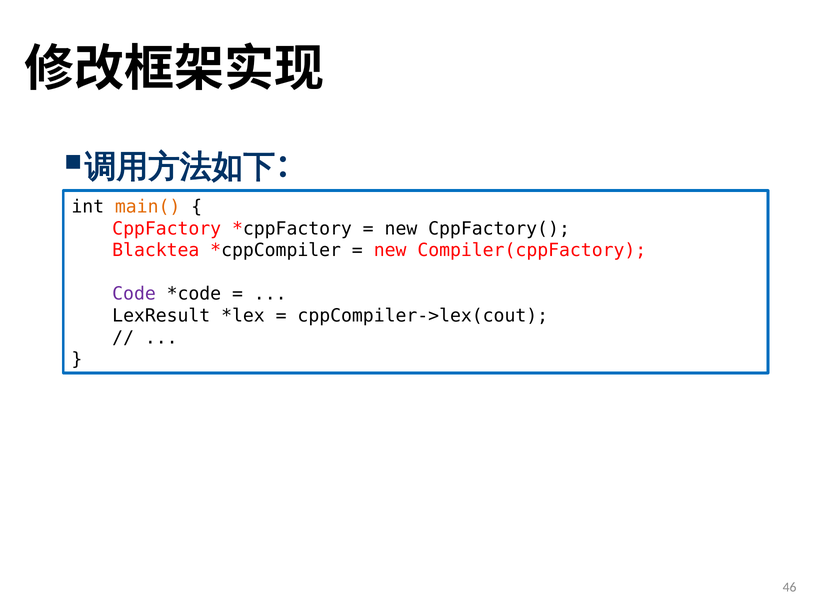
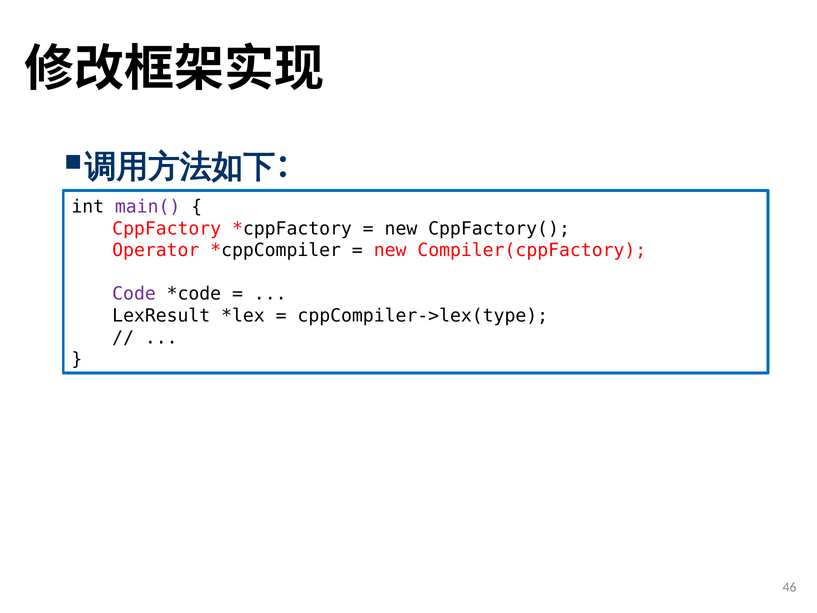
main( colour: orange -> purple
Blacktea: Blacktea -> Operator
cppCompiler->lex(cout: cppCompiler->lex(cout -> cppCompiler->lex(type
